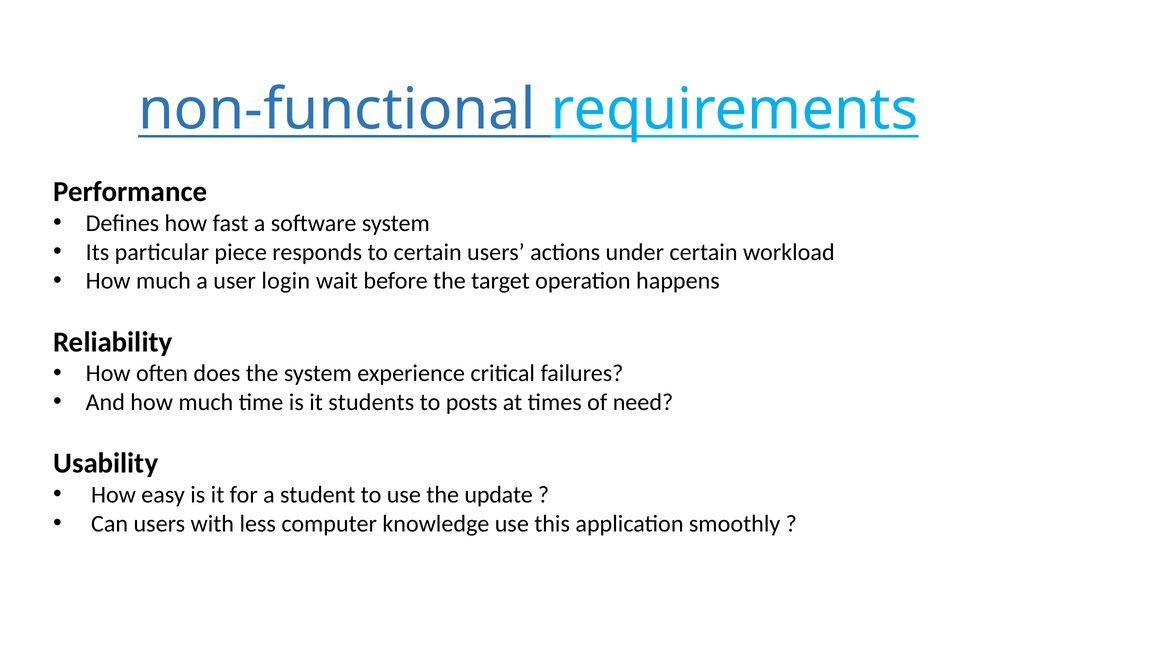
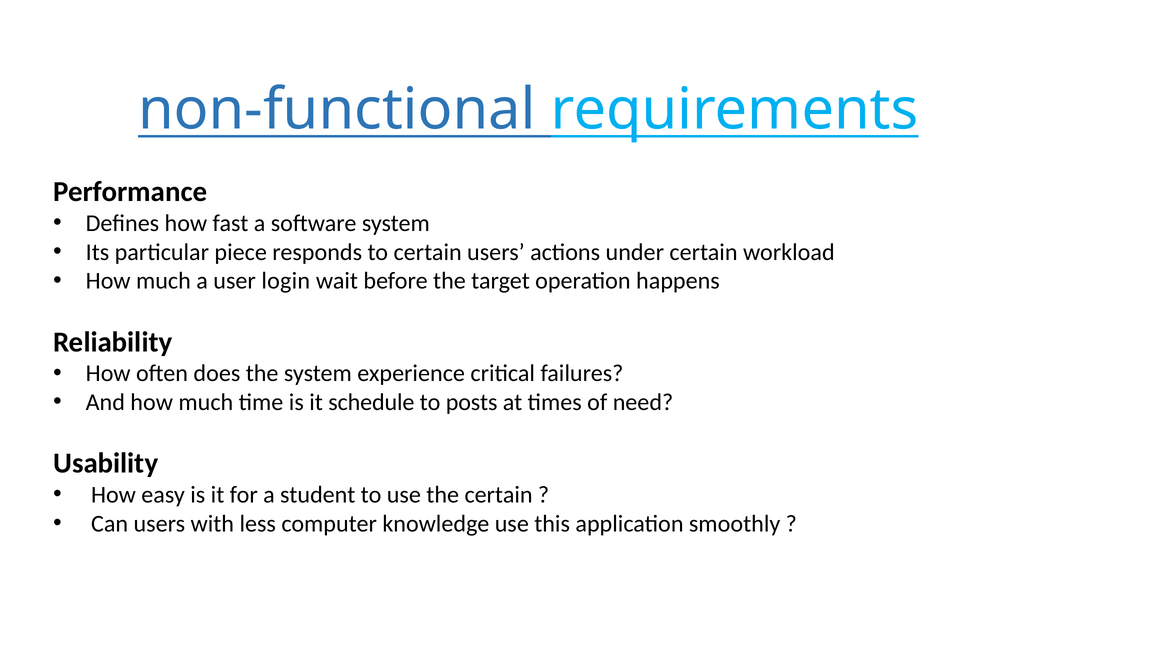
students: students -> schedule
the update: update -> certain
